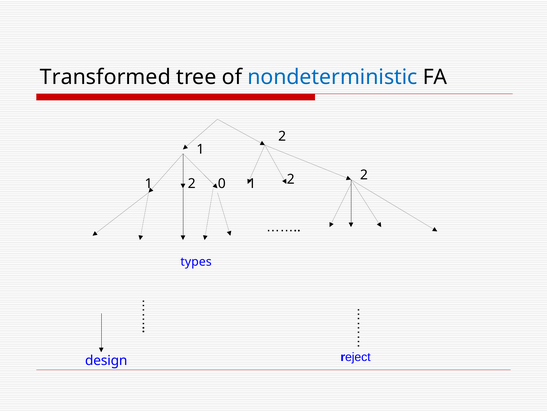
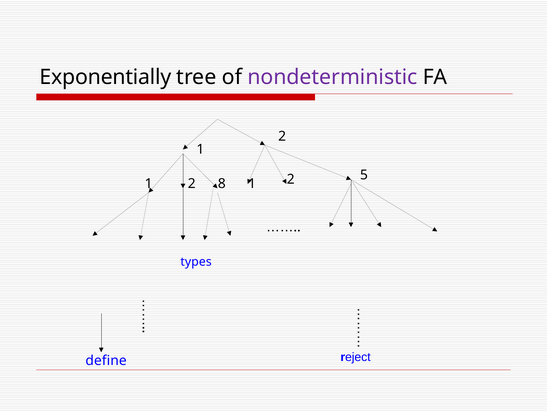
Transformed: Transformed -> Exponentially
nondeterministic colour: blue -> purple
0: 0 -> 8
2 2: 2 -> 5
design: design -> define
